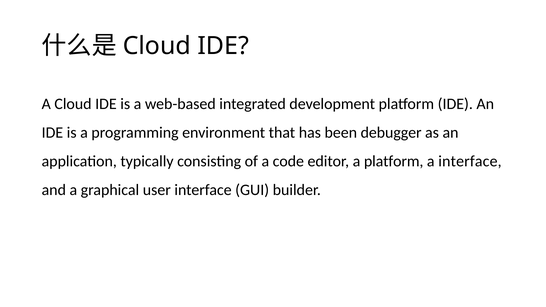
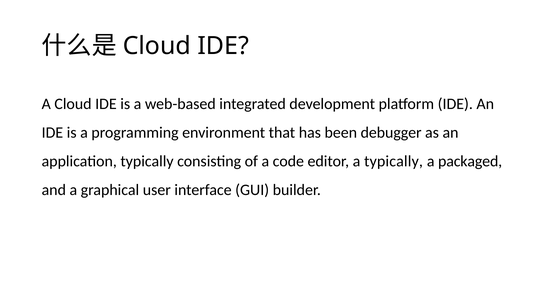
a platform: platform -> typically
a interface: interface -> packaged
